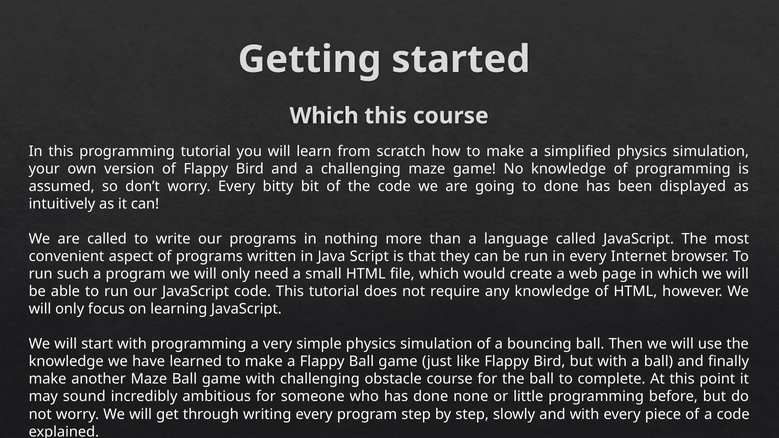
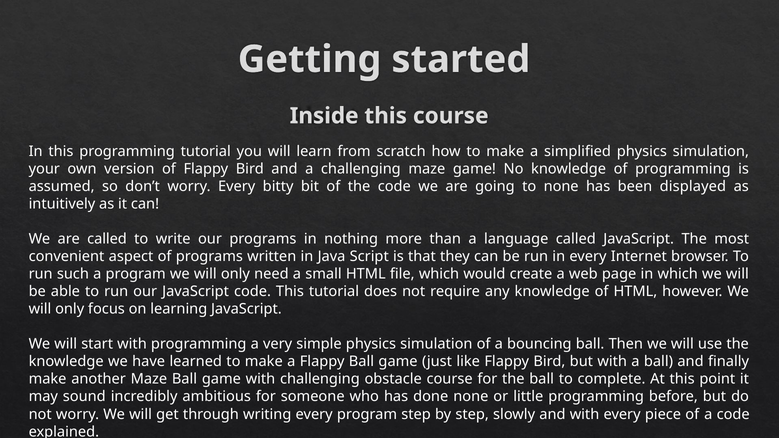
Which at (324, 116): Which -> Inside
to done: done -> none
